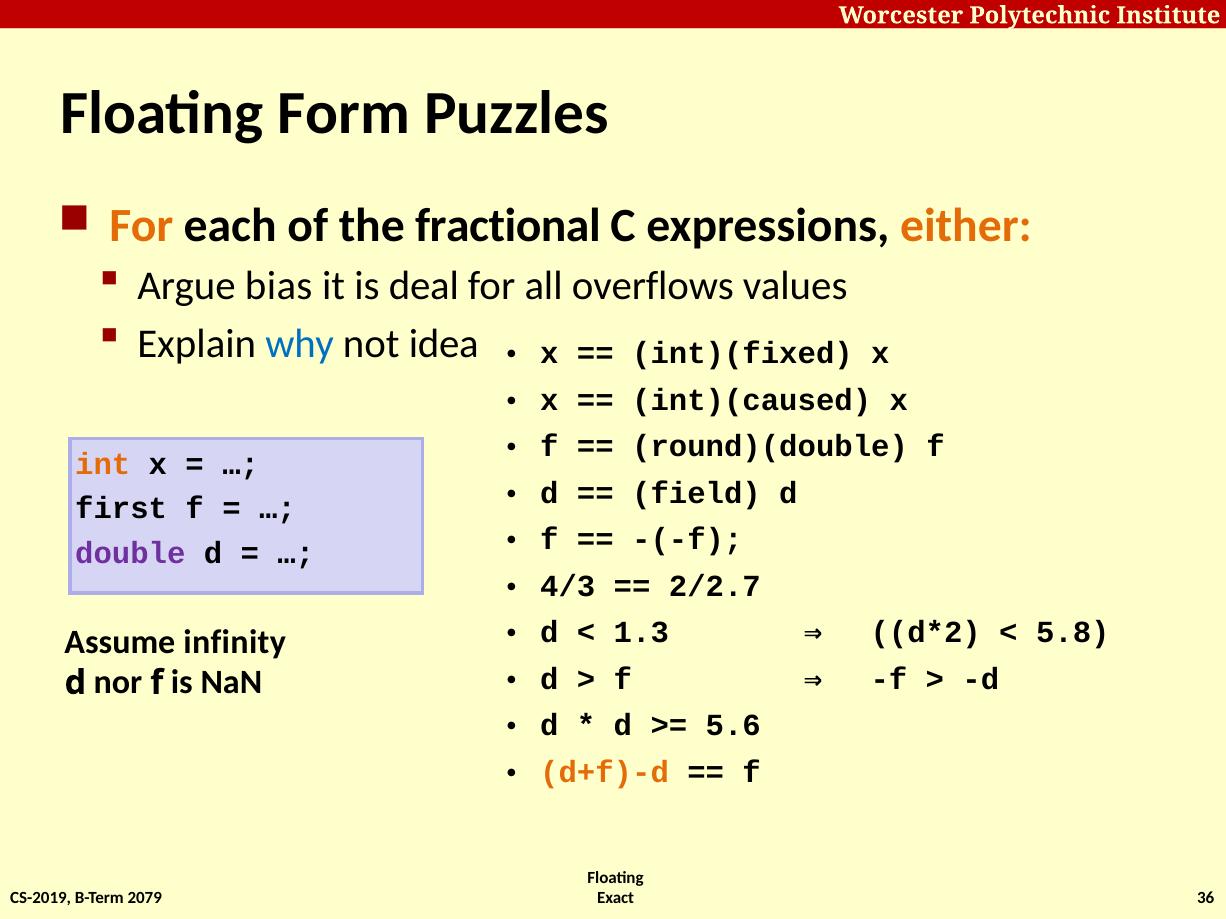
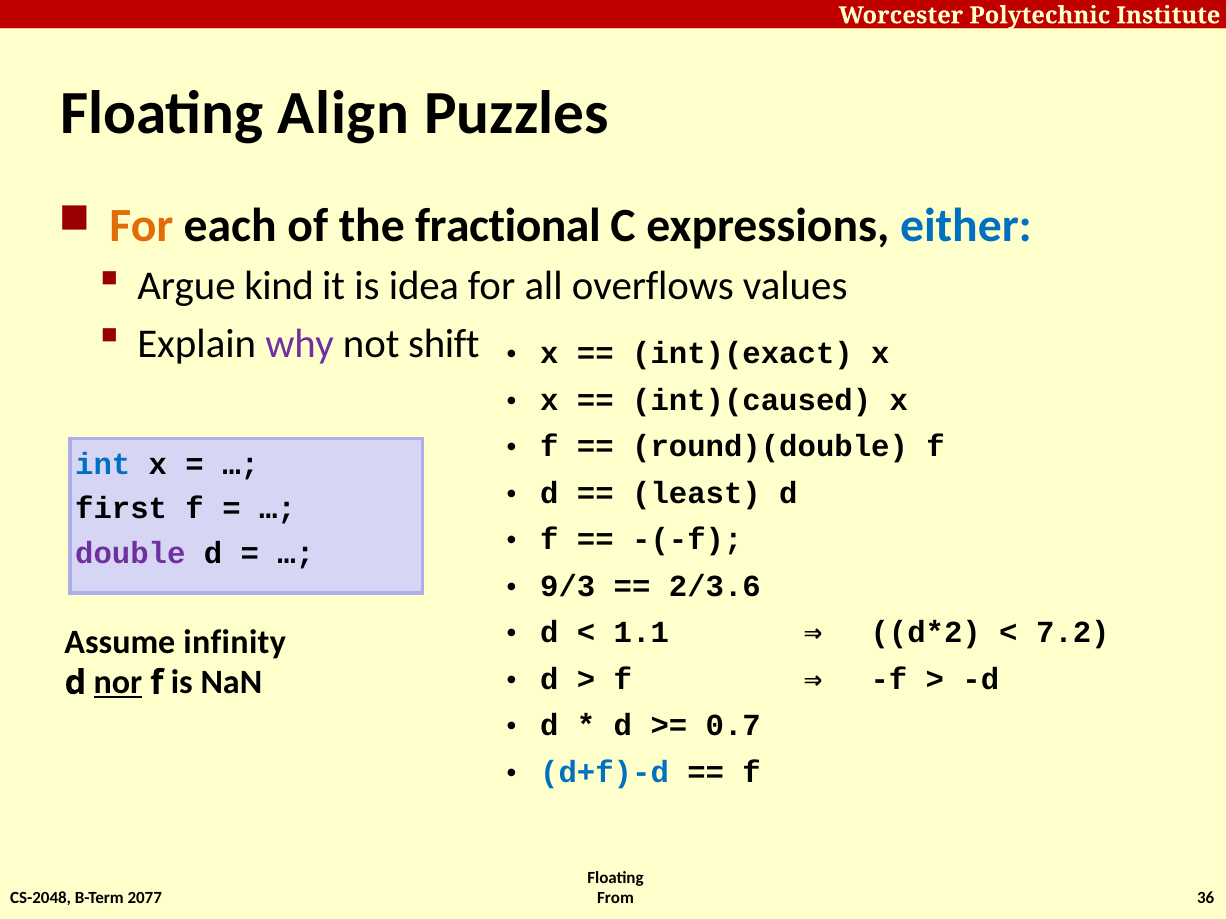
Form: Form -> Align
either colour: orange -> blue
bias: bias -> kind
deal: deal -> idea
why colour: blue -> purple
idea: idea -> shift
int)(fixed: int)(fixed -> int)(exact
int colour: orange -> blue
field: field -> least
4/3: 4/3 -> 9/3
2/2.7: 2/2.7 -> 2/3.6
1.3: 1.3 -> 1.1
5.8: 5.8 -> 7.2
nor underline: none -> present
5.6: 5.6 -> 0.7
d+f)-d colour: orange -> blue
CS-2019: CS-2019 -> CS-2048
2079: 2079 -> 2077
Exact: Exact -> From
